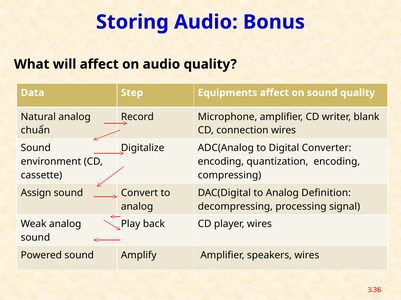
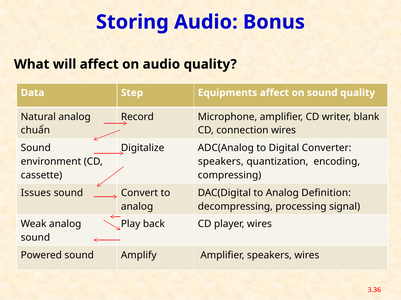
encoding at (221, 162): encoding -> speakers
Assign: Assign -> Issues
